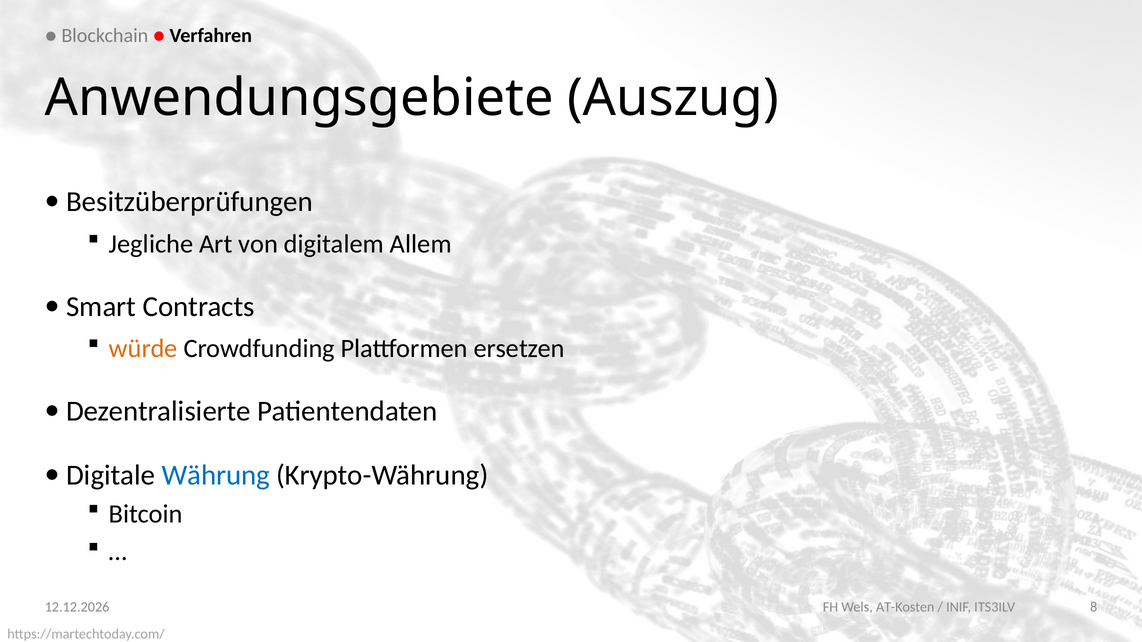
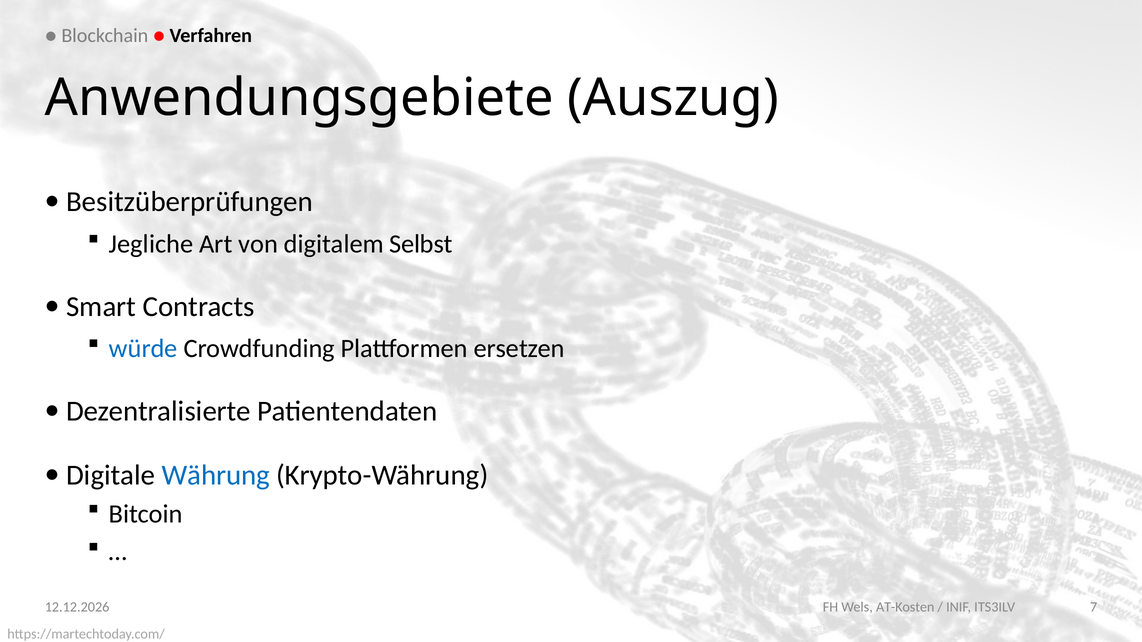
Allem: Allem -> Selbst
würde colour: orange -> blue
8: 8 -> 7
